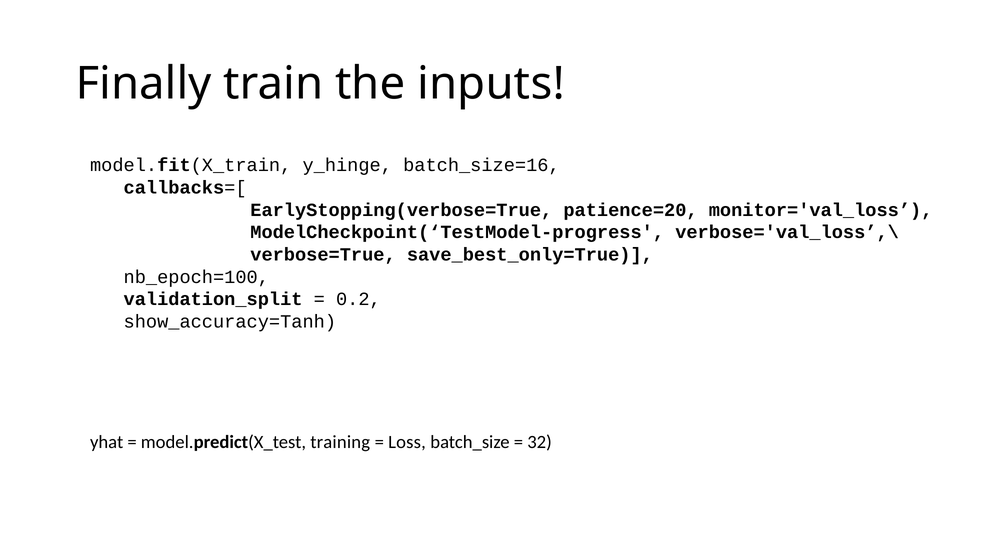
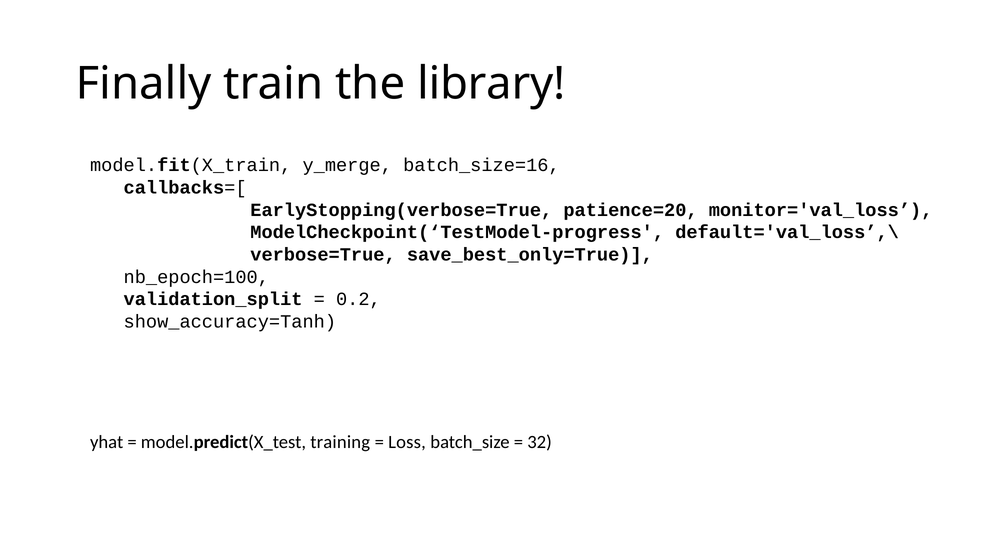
inputs: inputs -> library
y_hinge: y_hinge -> y_merge
verbose='val_loss’,\: verbose='val_loss’,\ -> default='val_loss’,\
